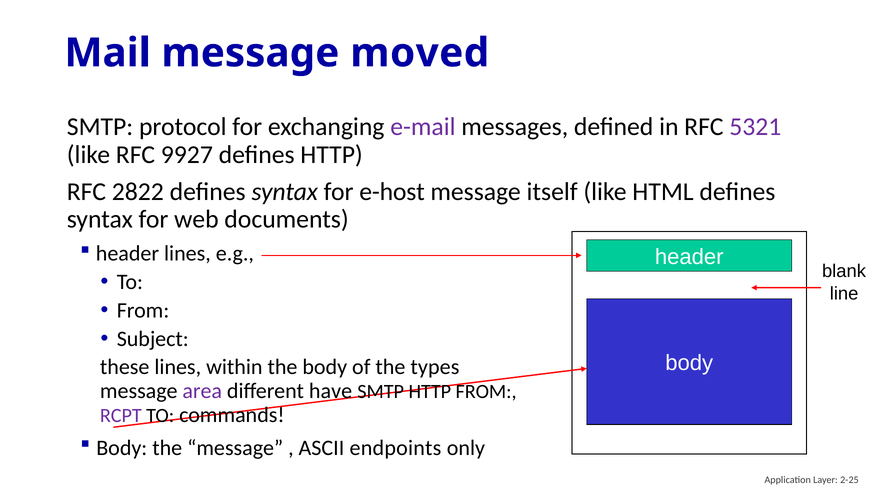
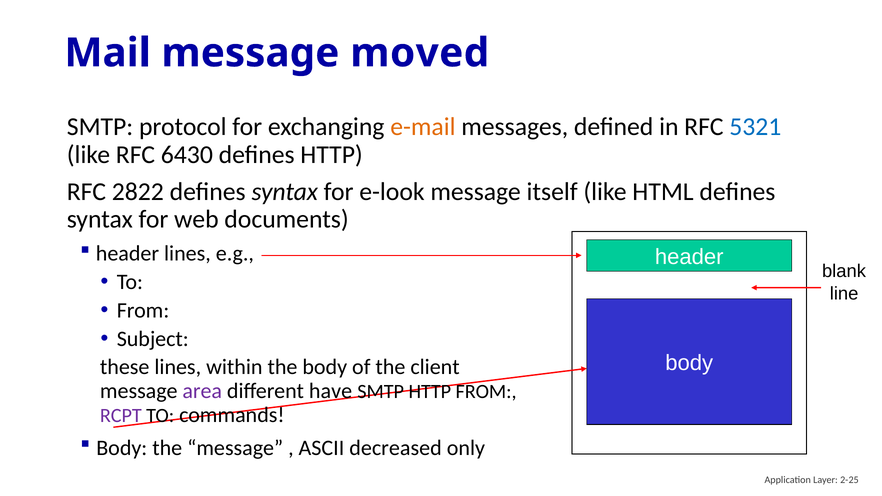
e-mail colour: purple -> orange
5321 colour: purple -> blue
9927: 9927 -> 6430
e-host: e-host -> e-look
types: types -> client
endpoints: endpoints -> decreased
